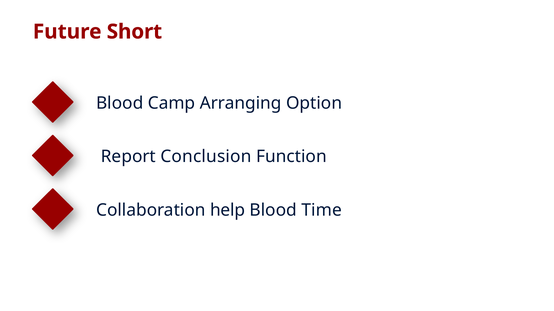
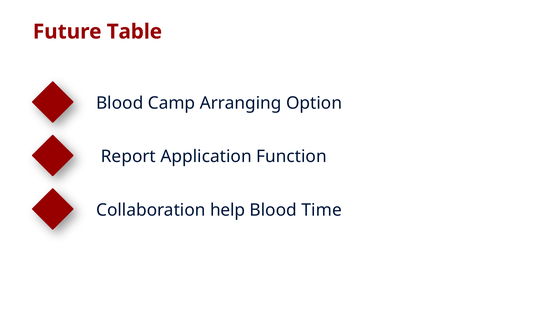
Short: Short -> Table
Conclusion: Conclusion -> Application
